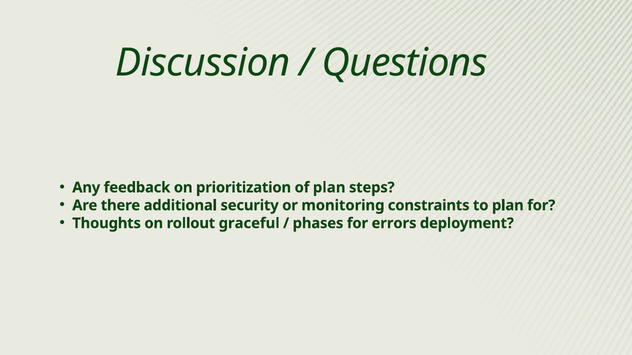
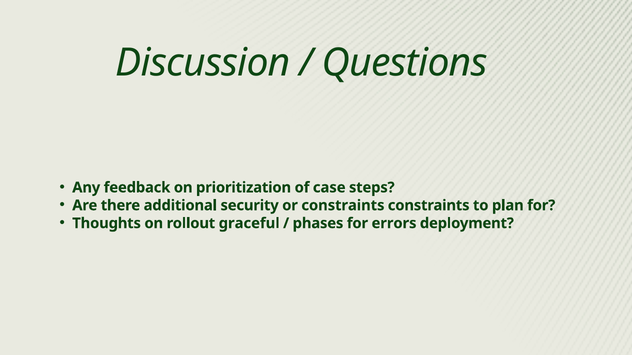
of plan: plan -> case
or monitoring: monitoring -> constraints
